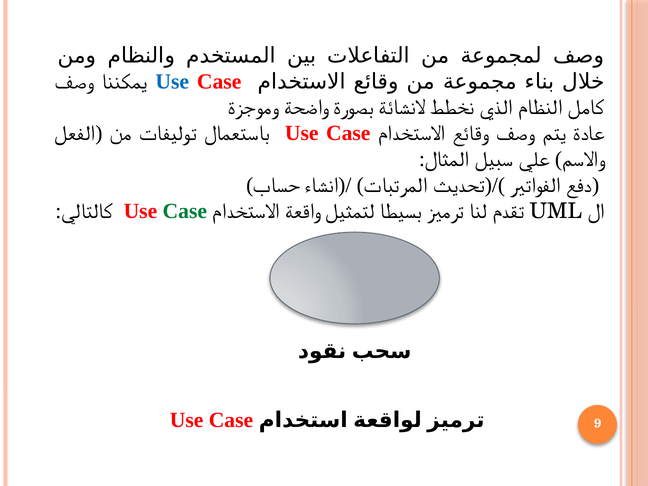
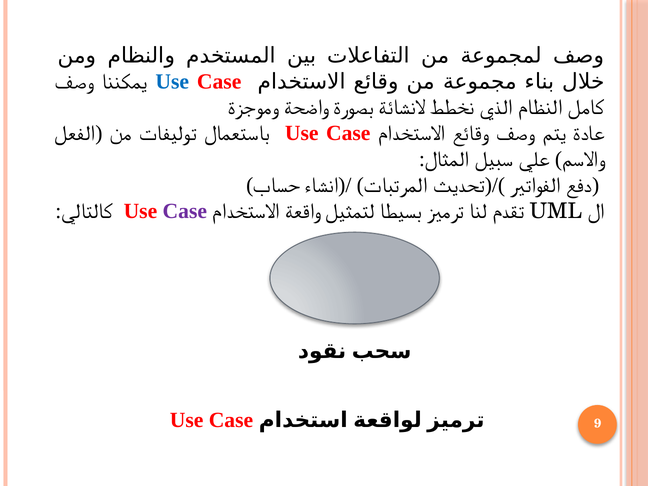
Case at (185, 211) colour: green -> purple
